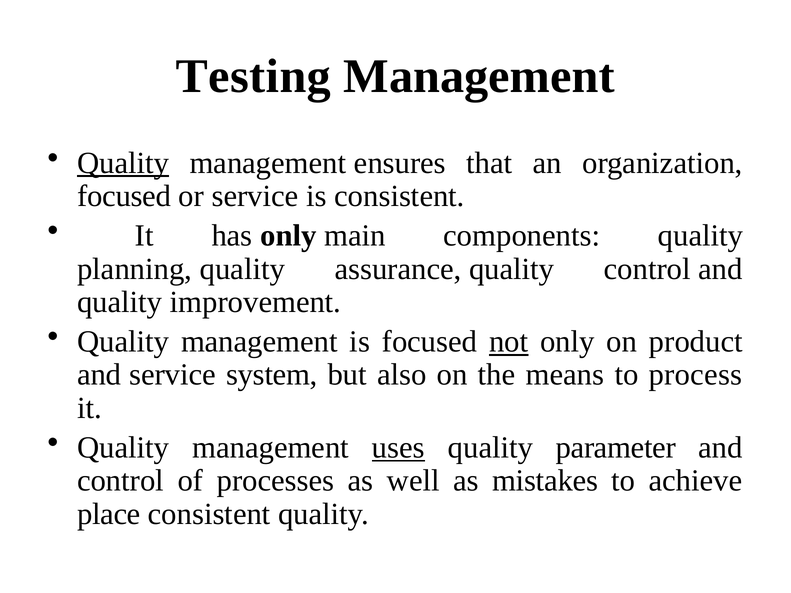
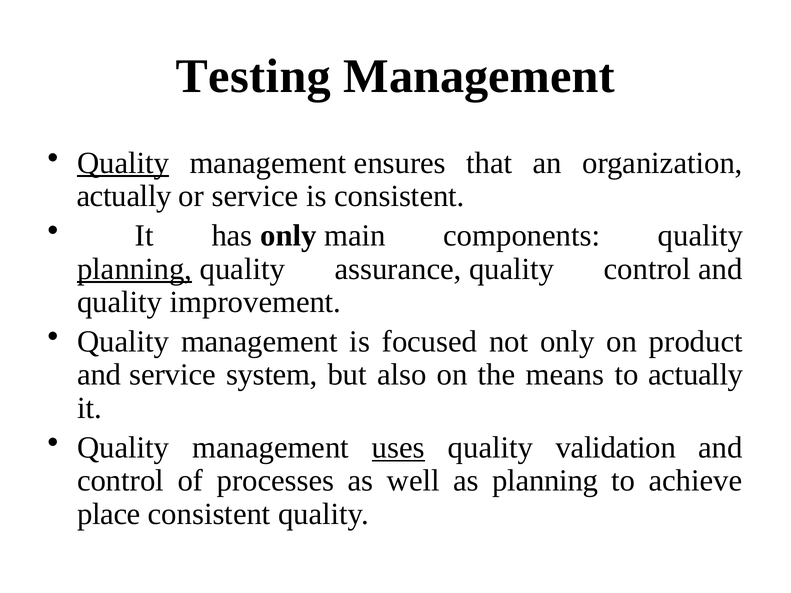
focused at (124, 196): focused -> actually
planning at (135, 269) underline: none -> present
not underline: present -> none
to process: process -> actually
parameter: parameter -> validation
as mistakes: mistakes -> planning
